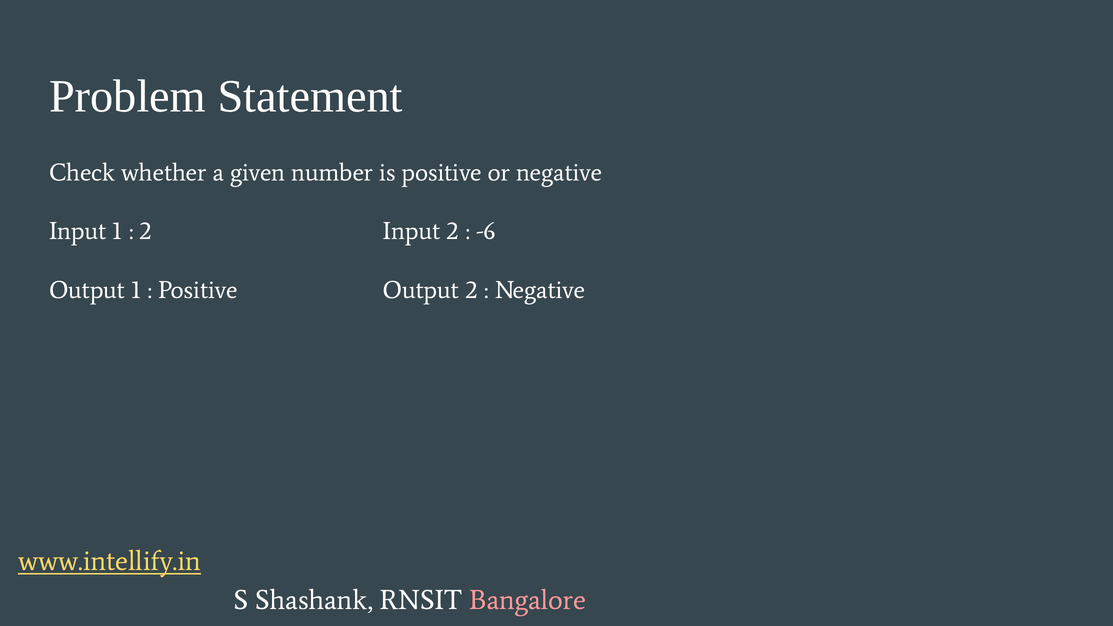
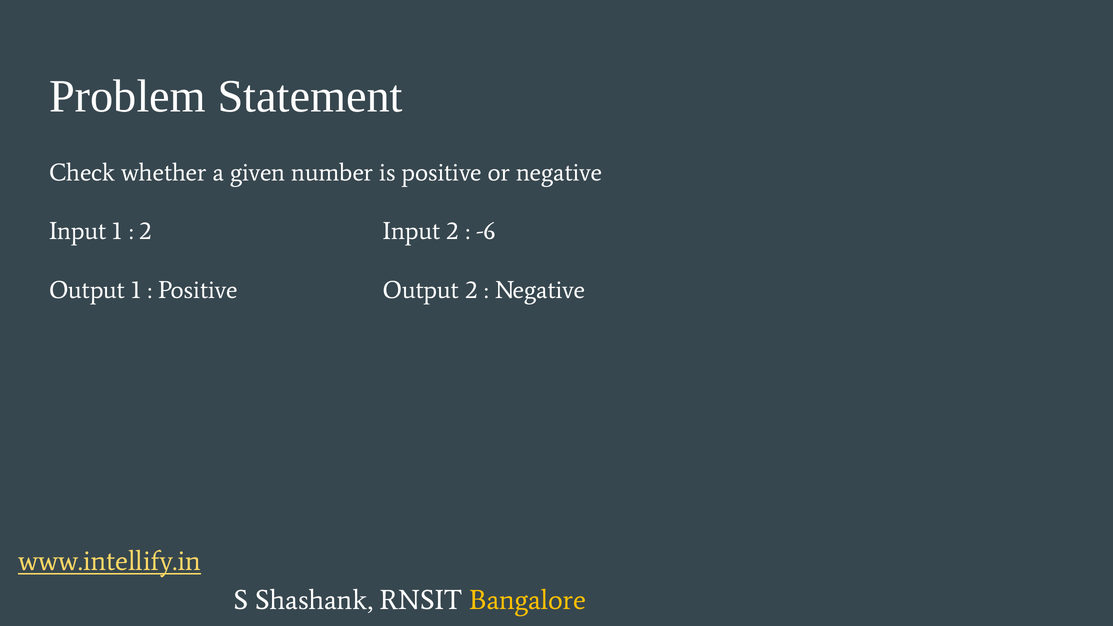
Bangalore colour: pink -> yellow
